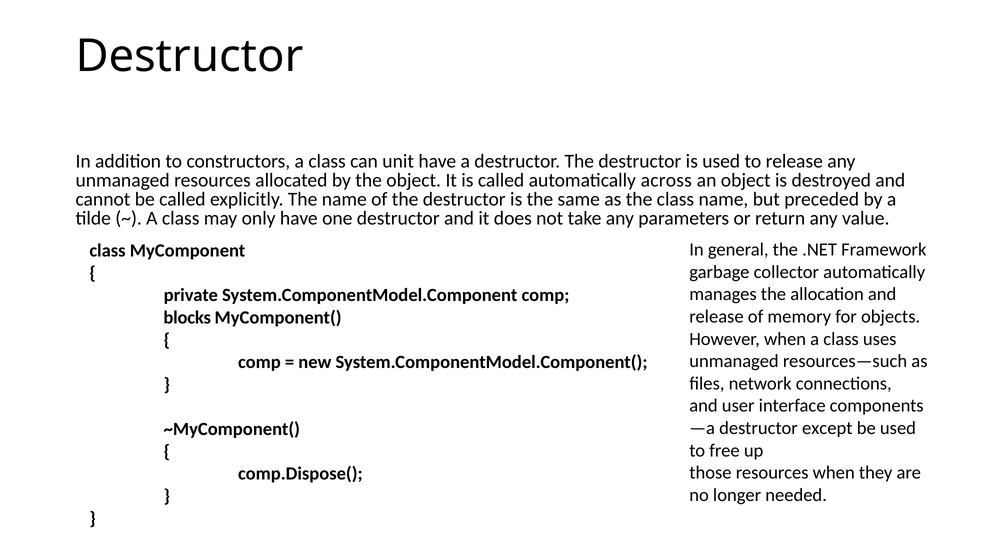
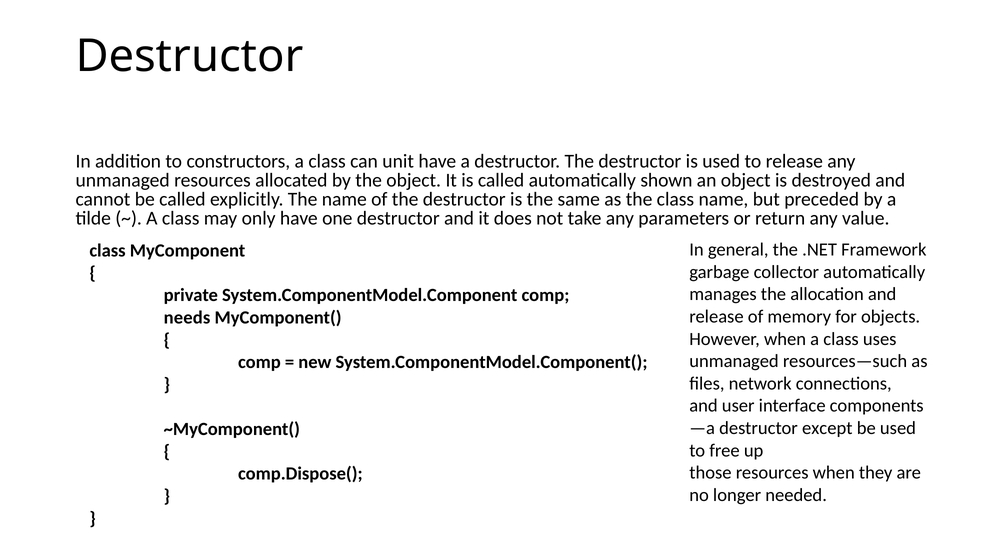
across: across -> shown
blocks: blocks -> needs
